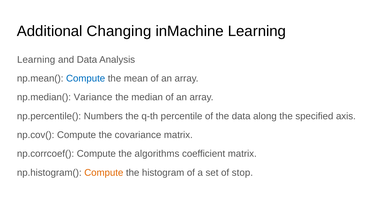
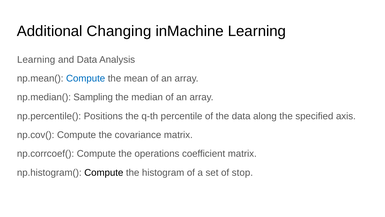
Variance: Variance -> Sampling
Numbers: Numbers -> Positions
algorithms: algorithms -> operations
Compute at (104, 172) colour: orange -> black
